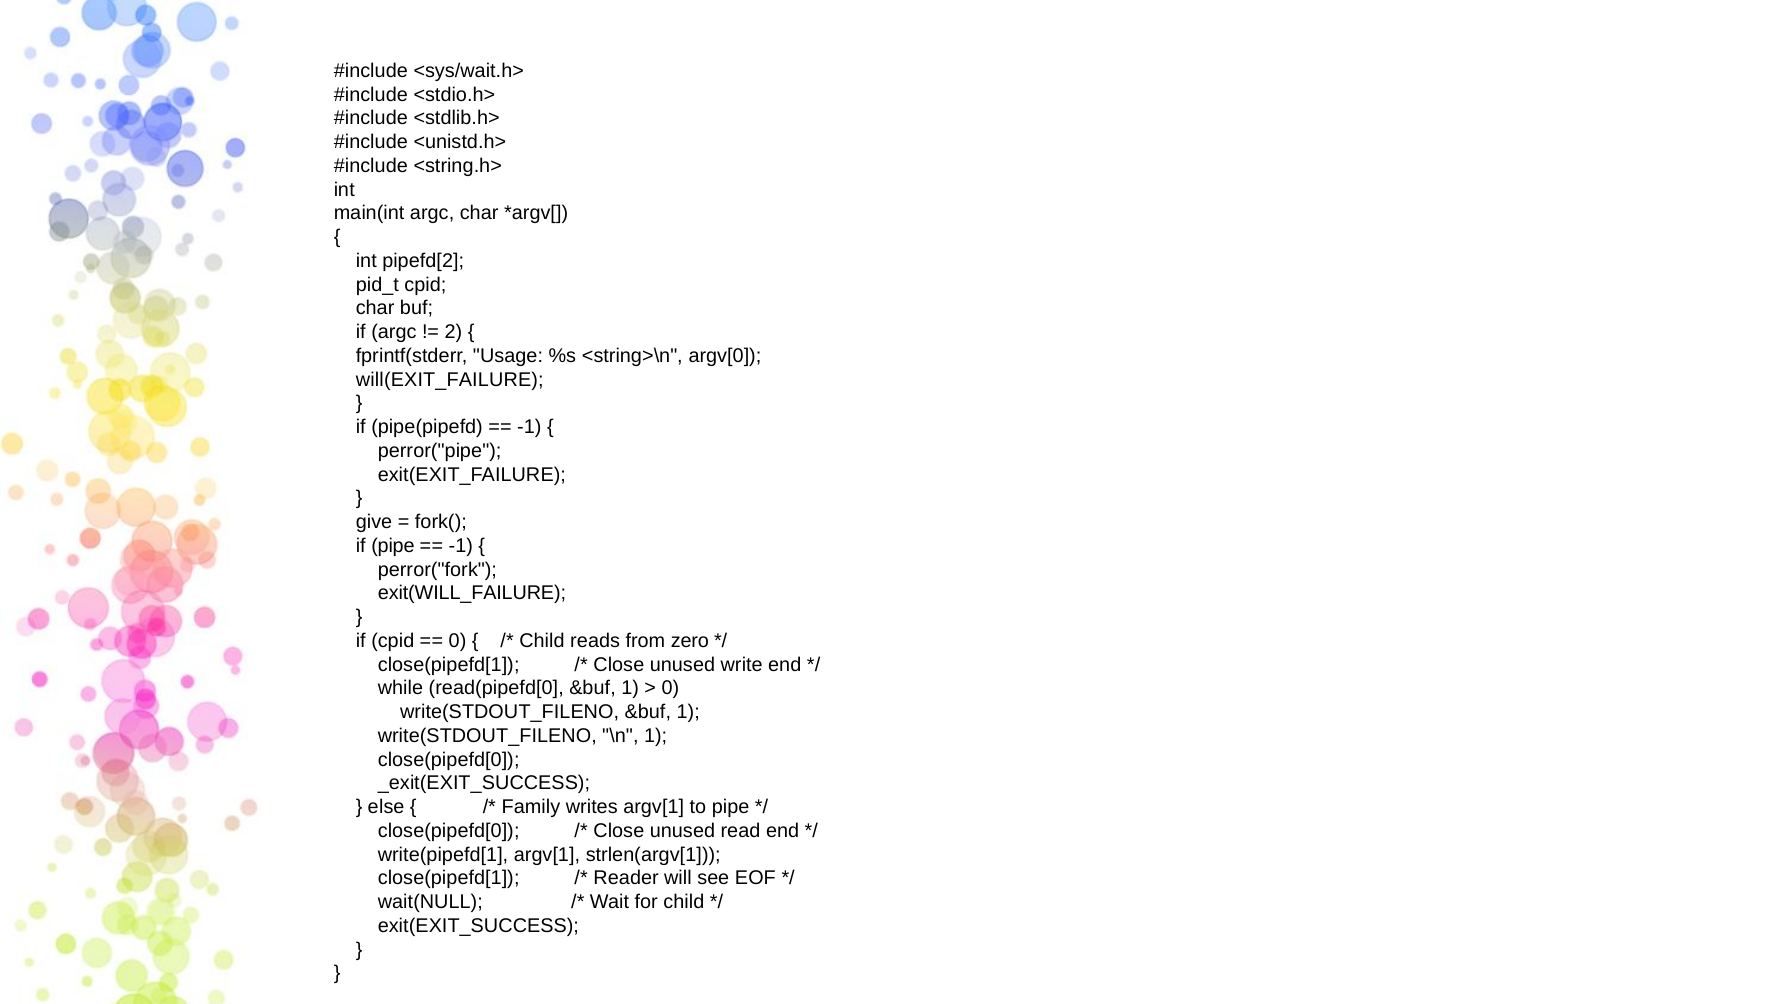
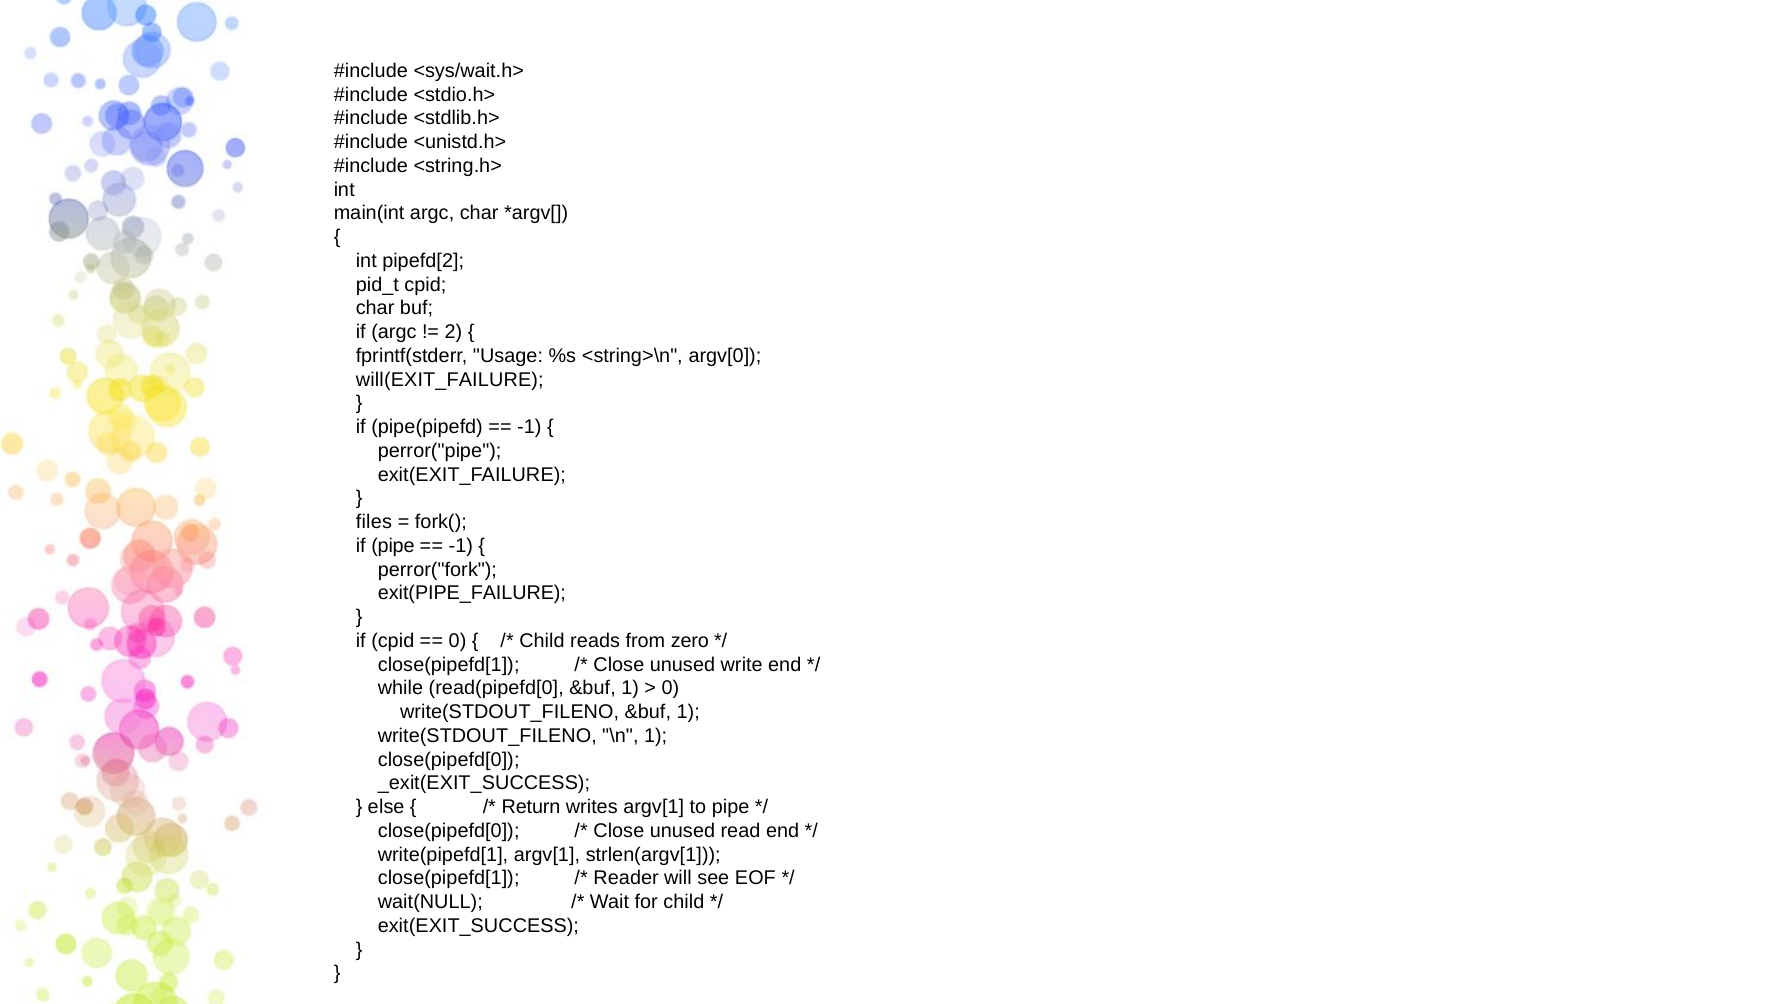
give: give -> files
exit(WILL_FAILURE: exit(WILL_FAILURE -> exit(PIPE_FAILURE
Family: Family -> Return
